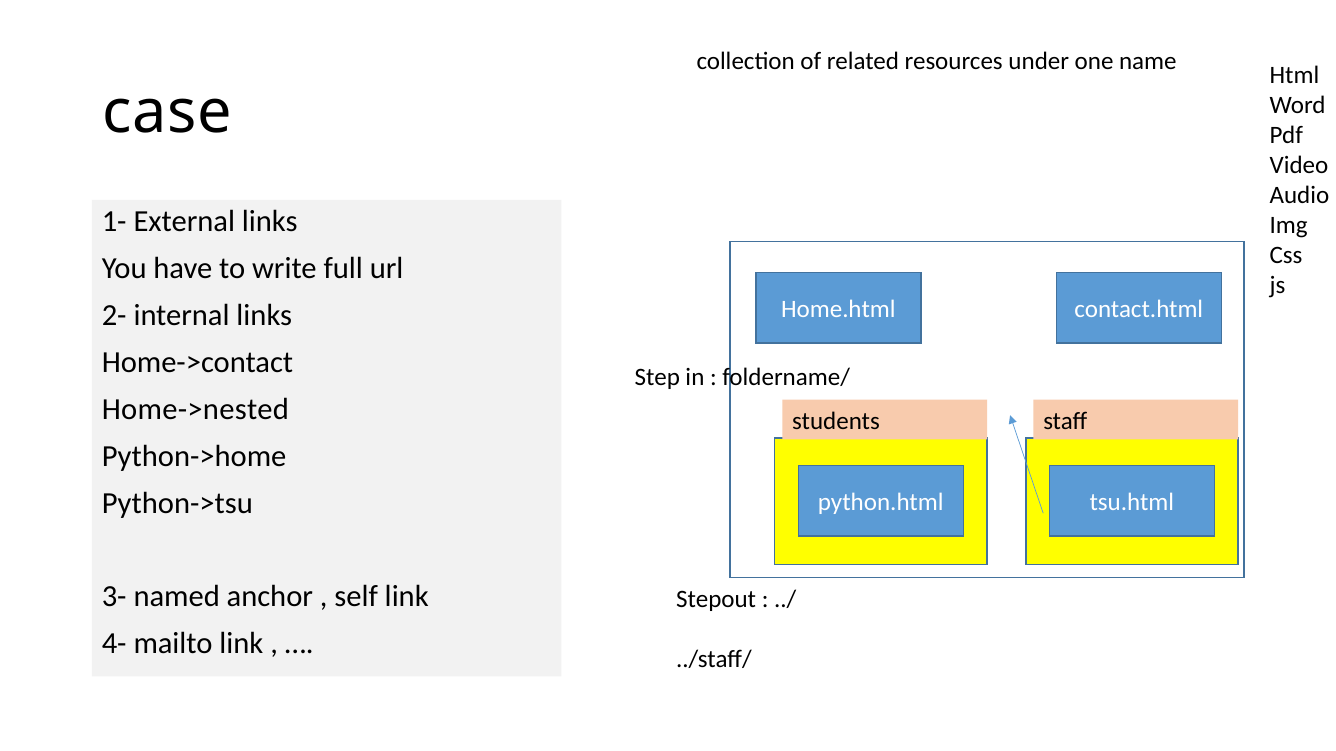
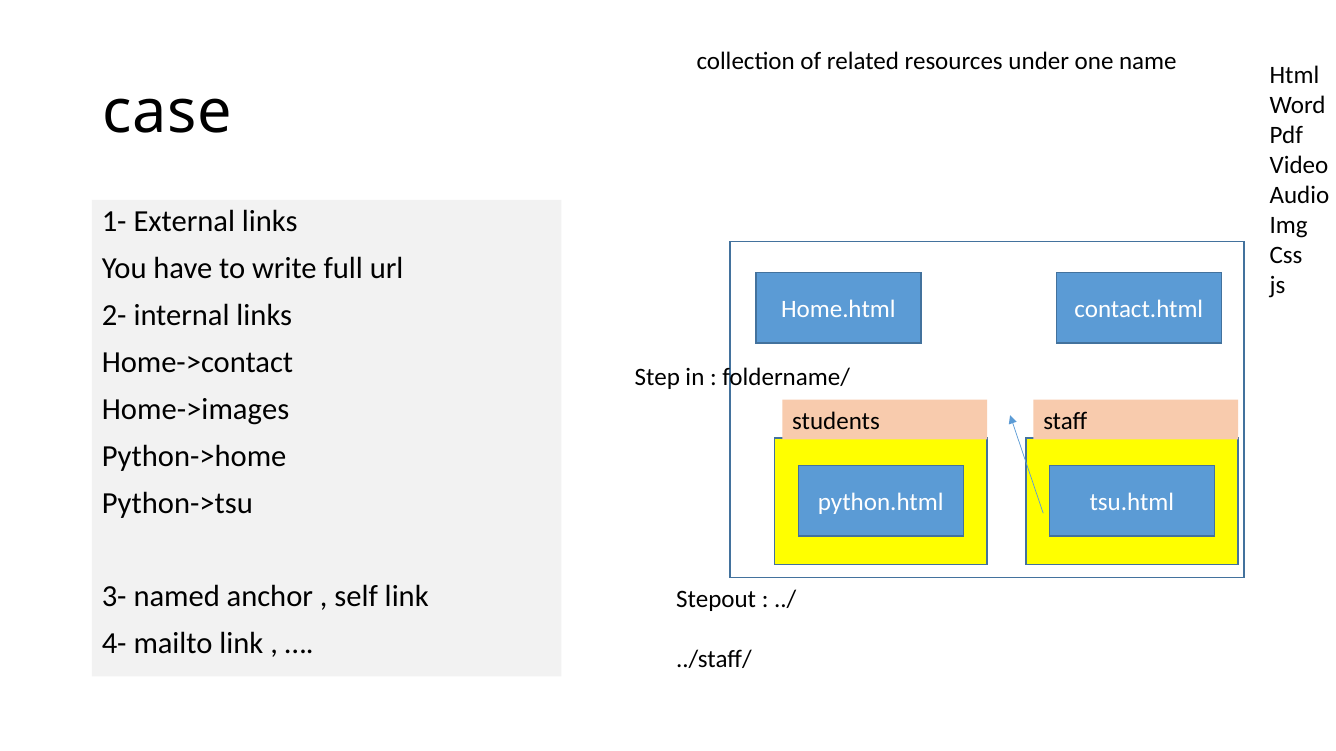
Home->nested: Home->nested -> Home->images
